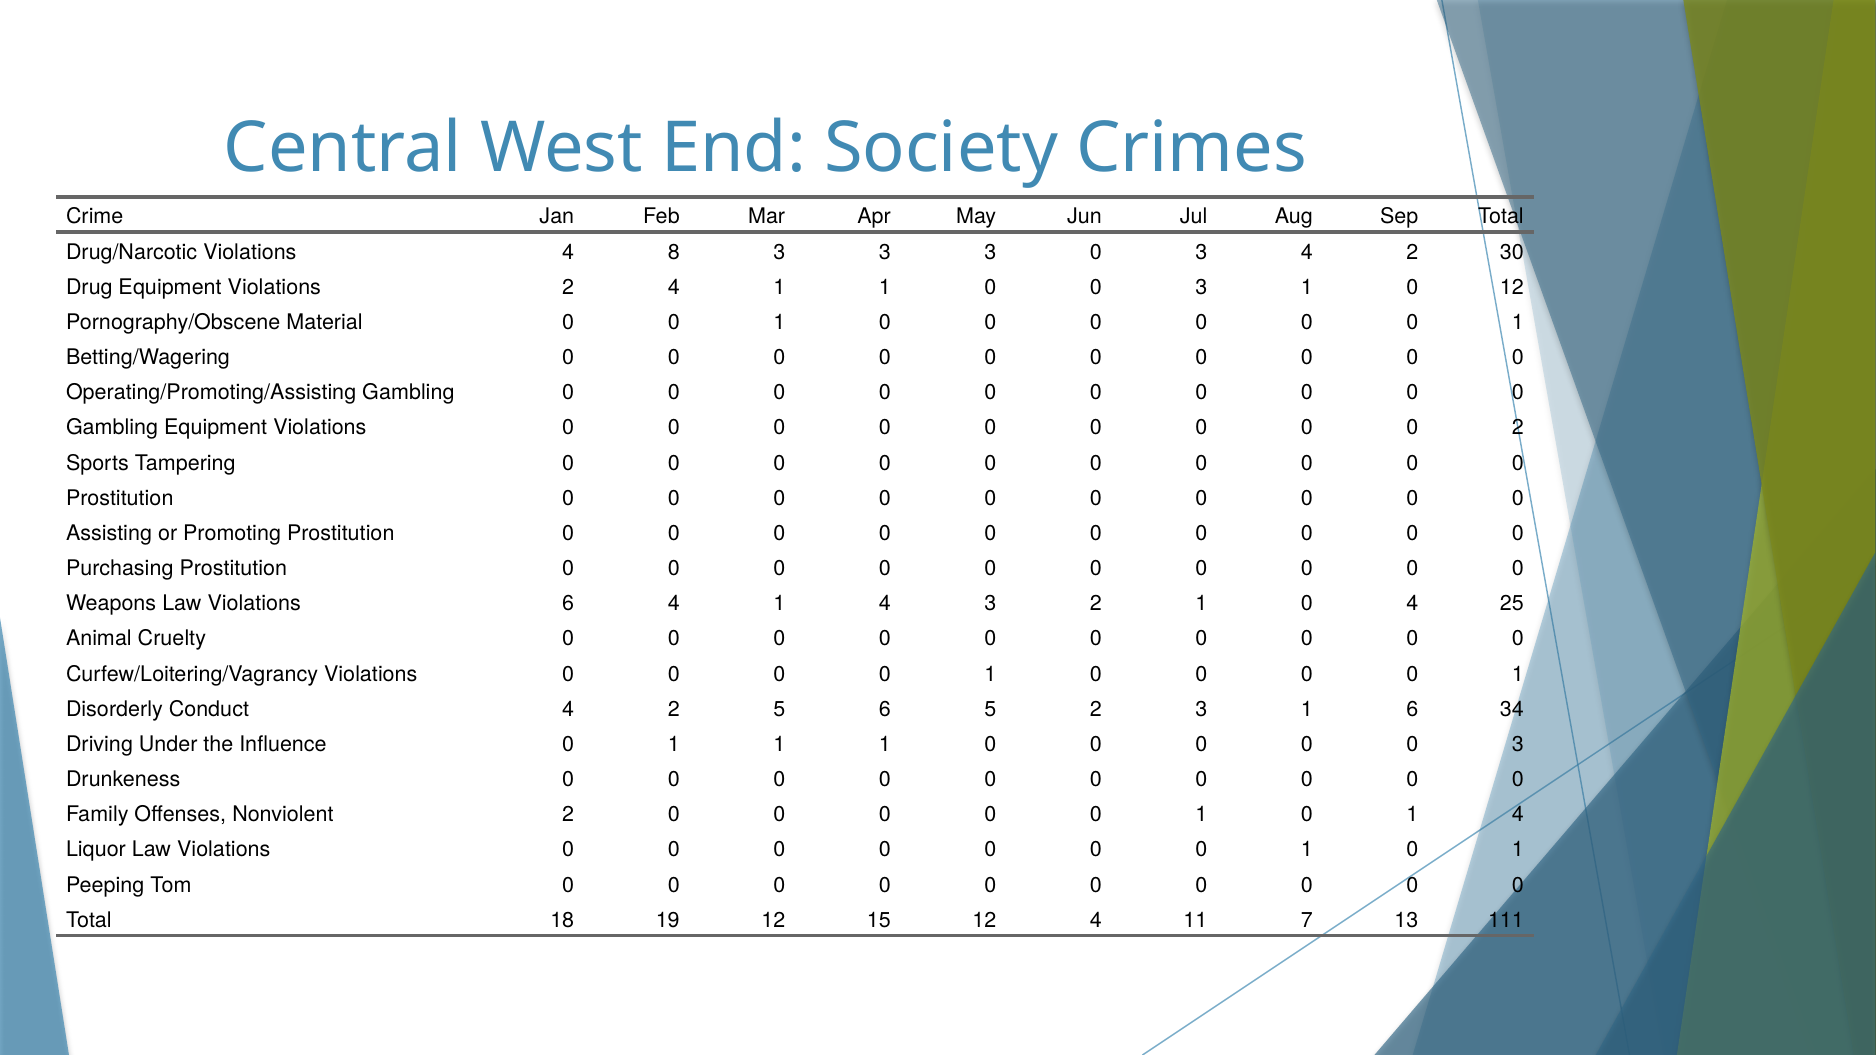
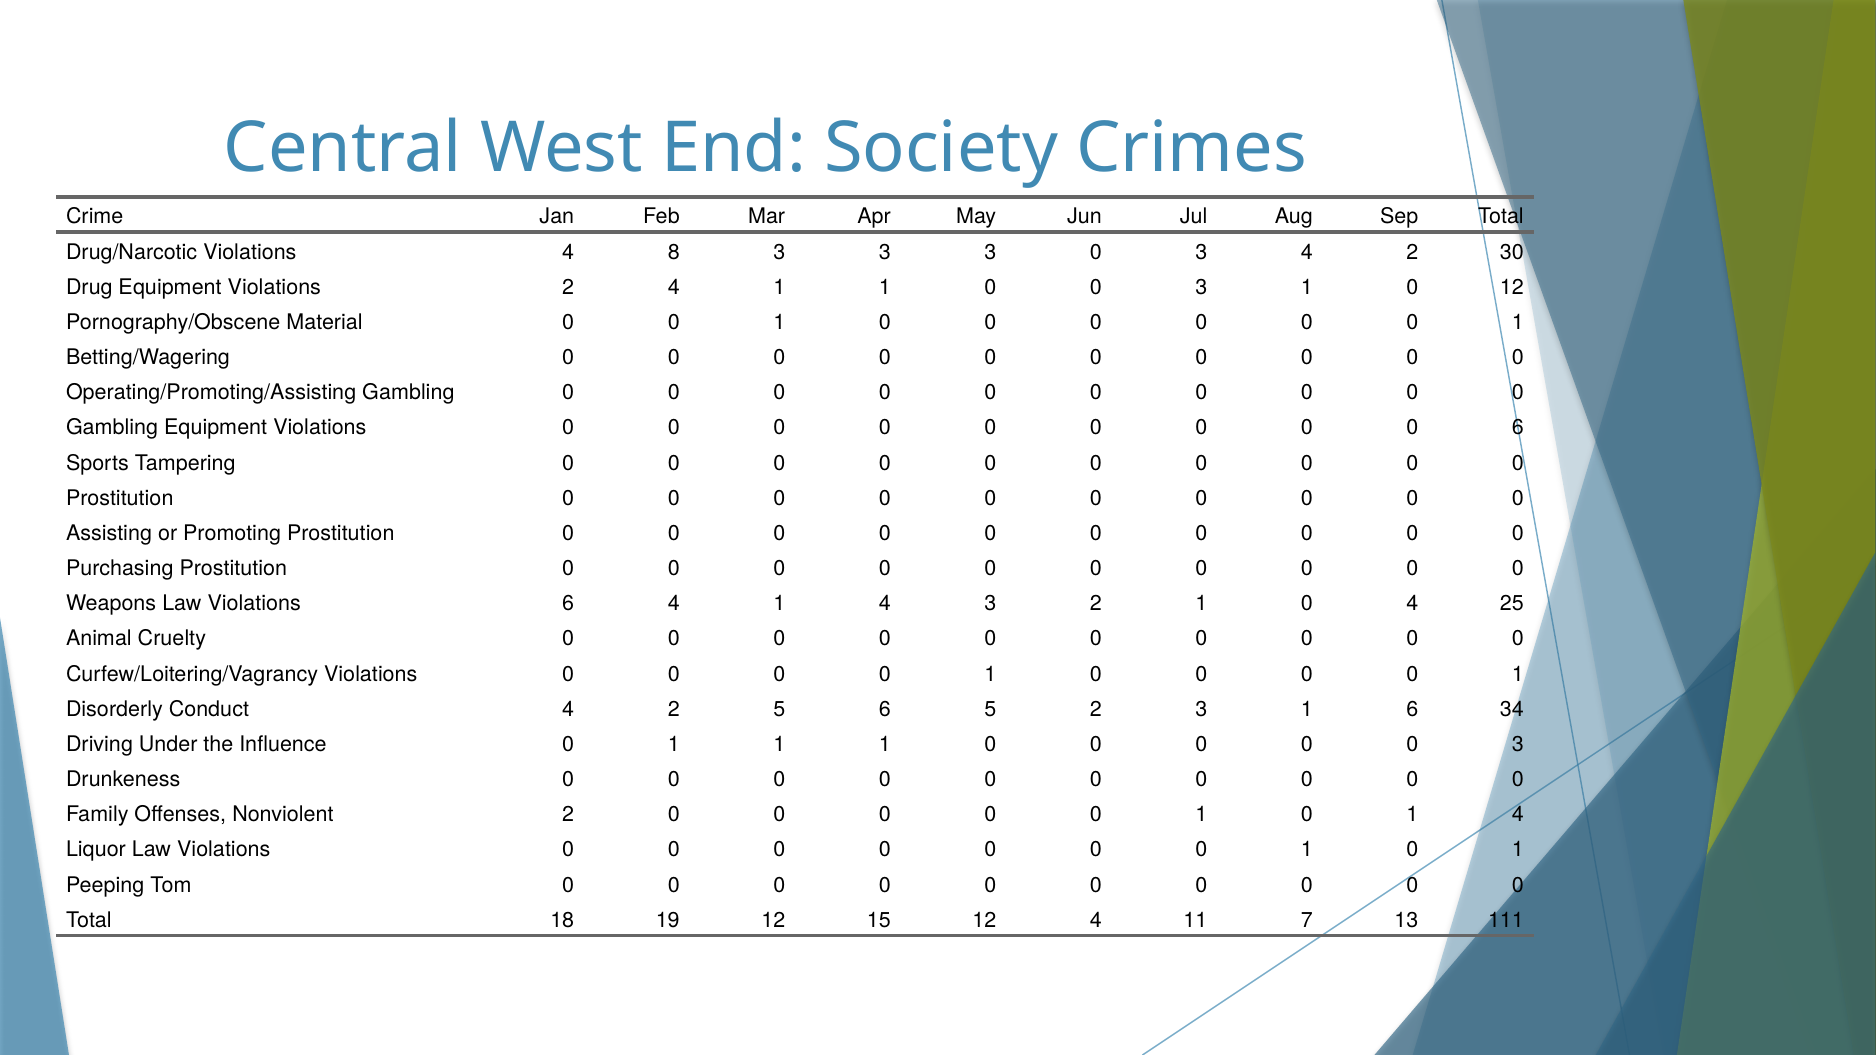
0 2: 2 -> 6
